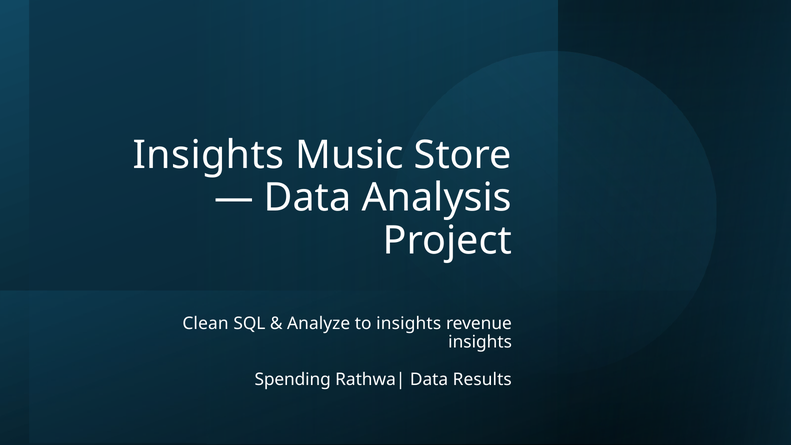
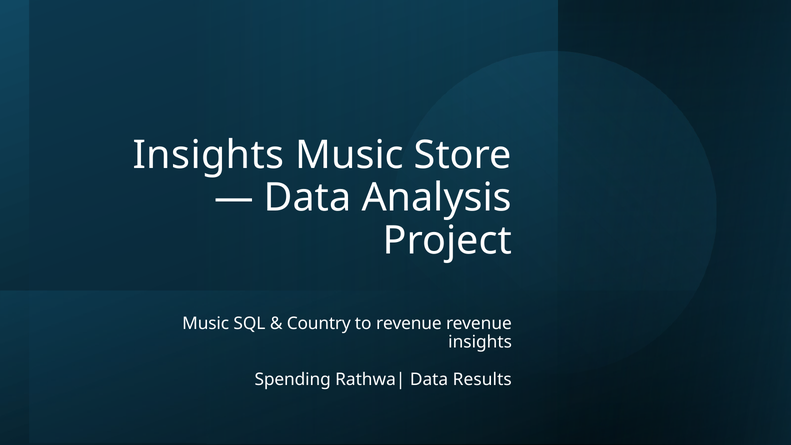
Clean at (206, 323): Clean -> Music
Analyze: Analyze -> Country
to insights: insights -> revenue
